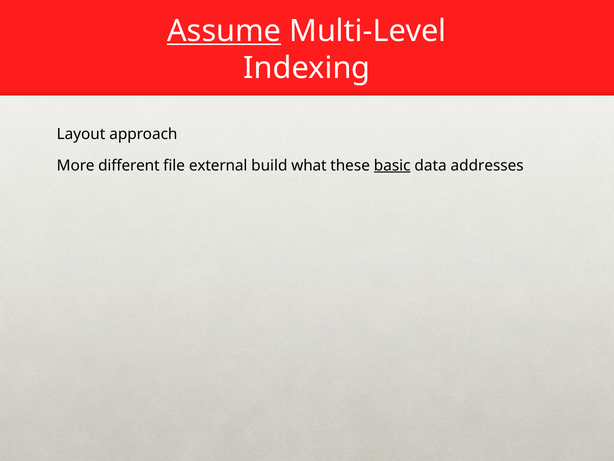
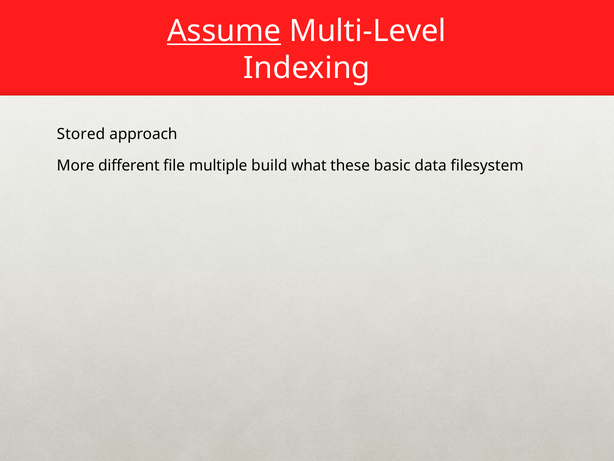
Layout: Layout -> Stored
external: external -> multiple
basic underline: present -> none
addresses: addresses -> filesystem
